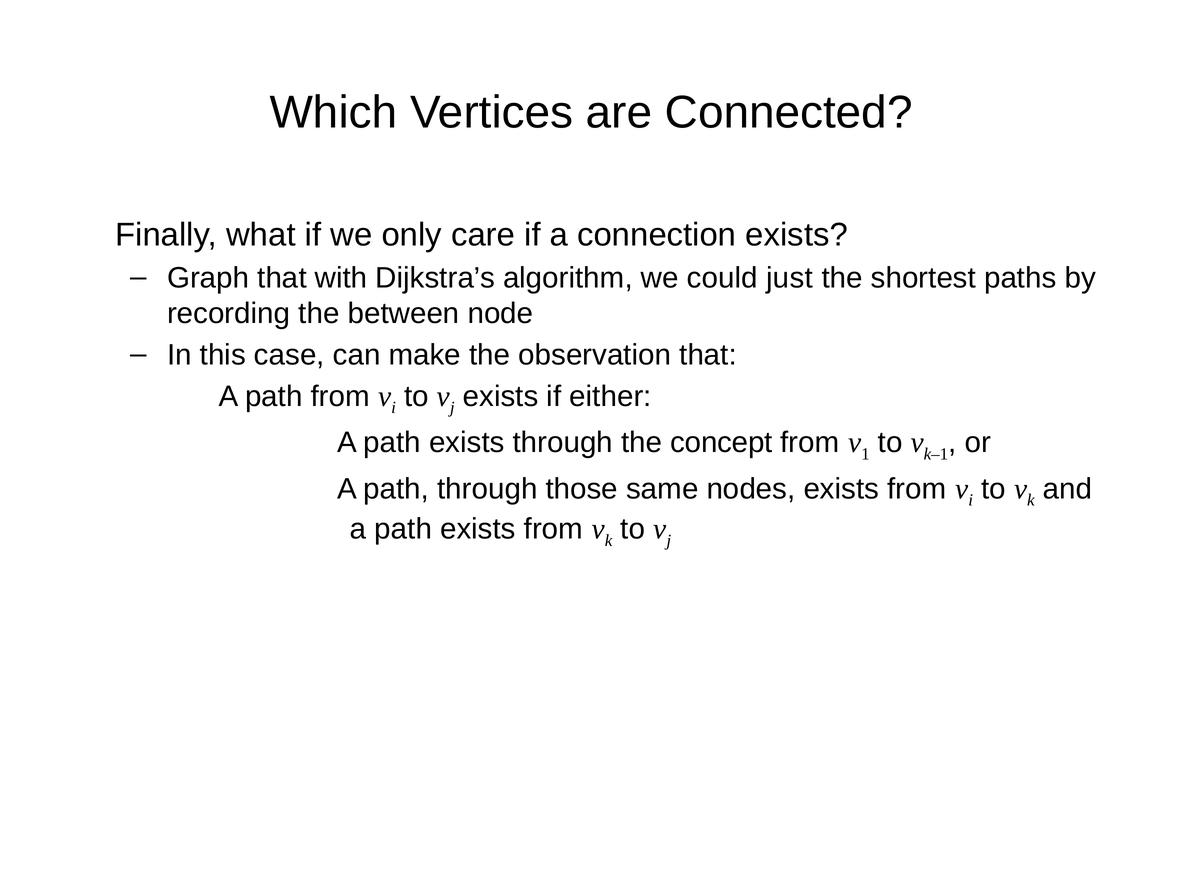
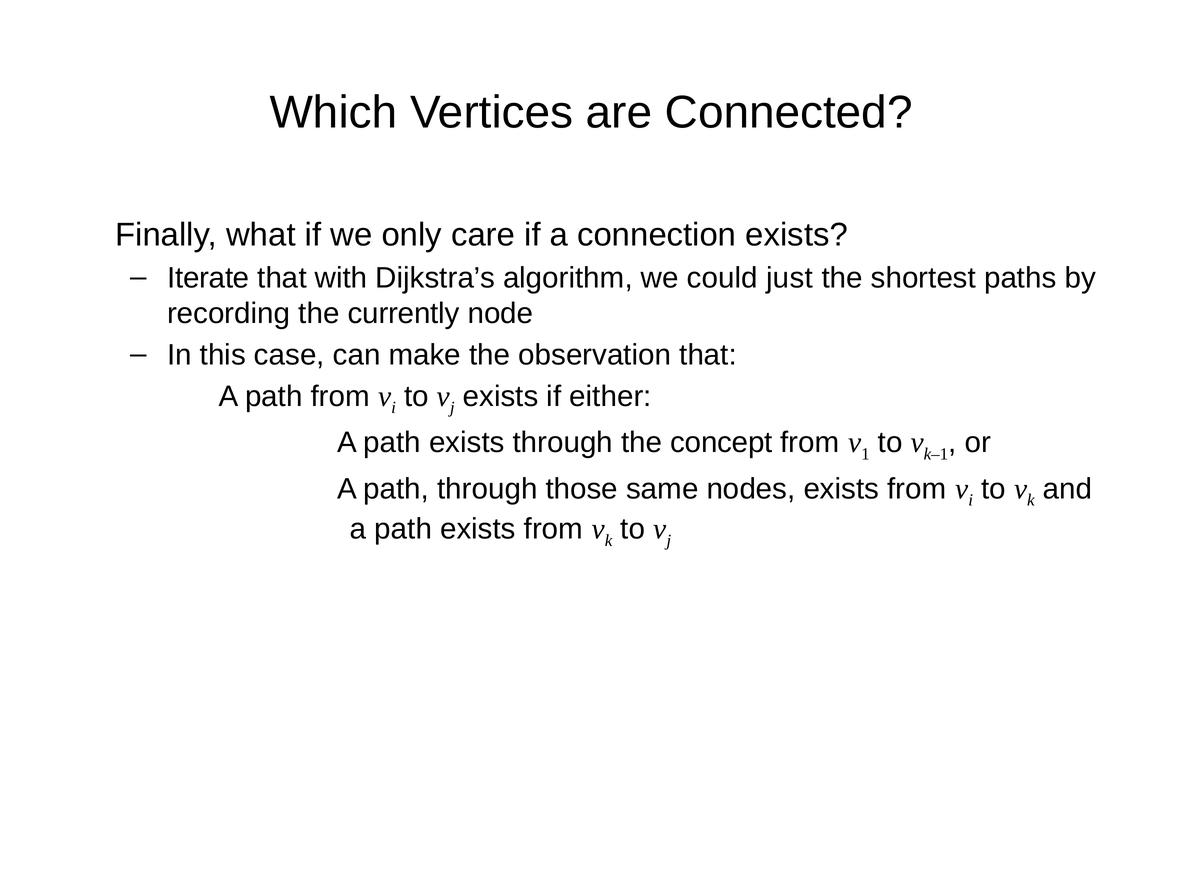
Graph: Graph -> Iterate
between: between -> currently
